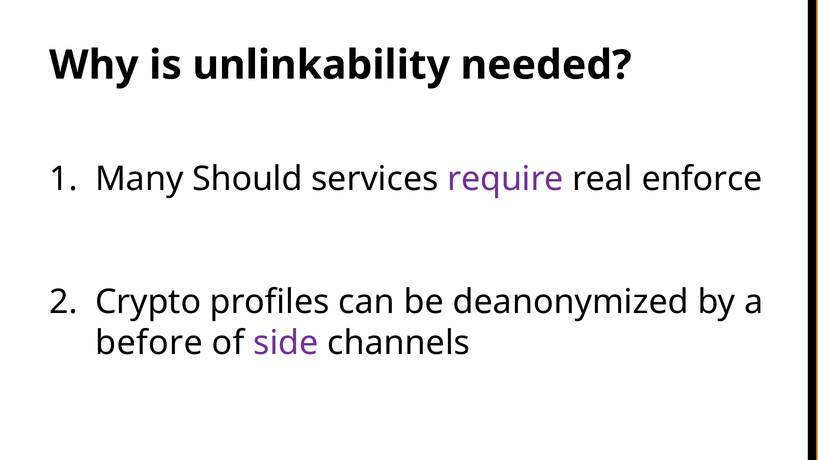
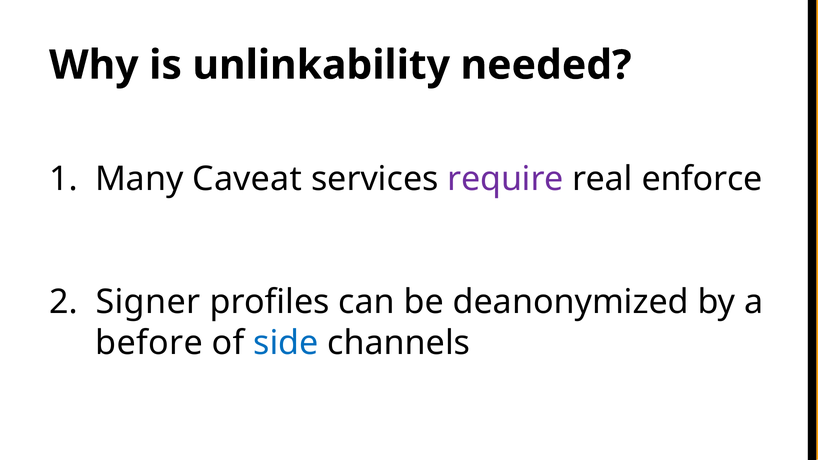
Should: Should -> Caveat
Crypto: Crypto -> Signer
side colour: purple -> blue
